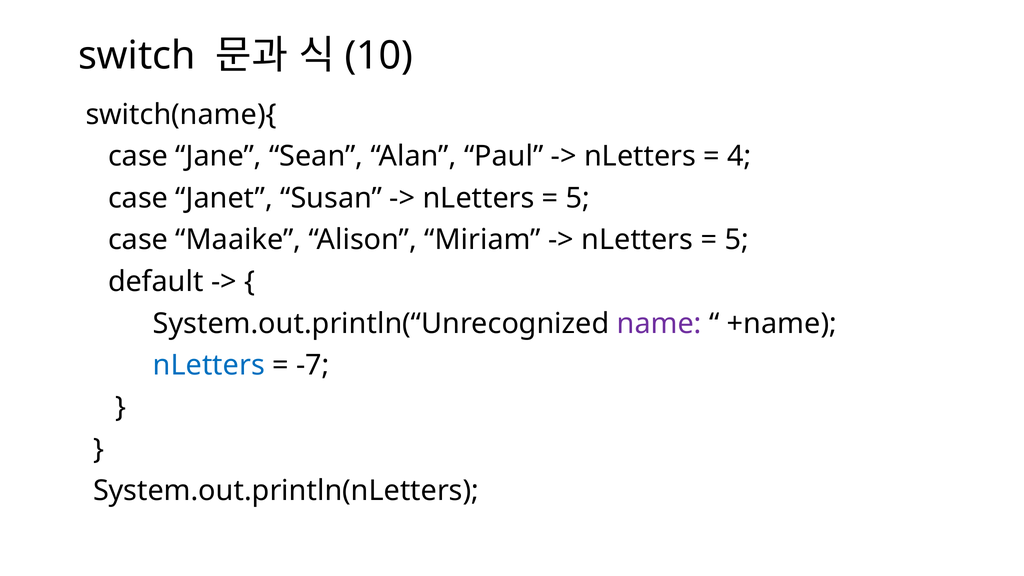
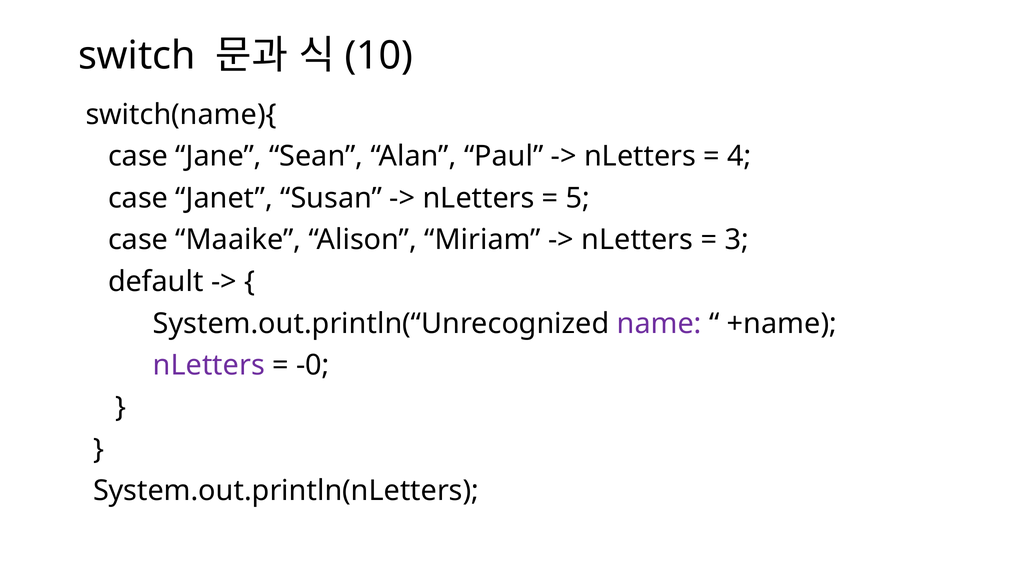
5 at (737, 240): 5 -> 3
nLetters at (209, 365) colour: blue -> purple
-7: -7 -> -0
